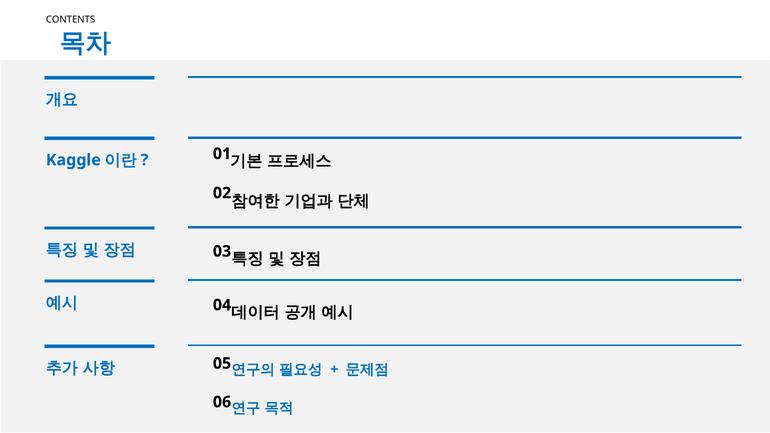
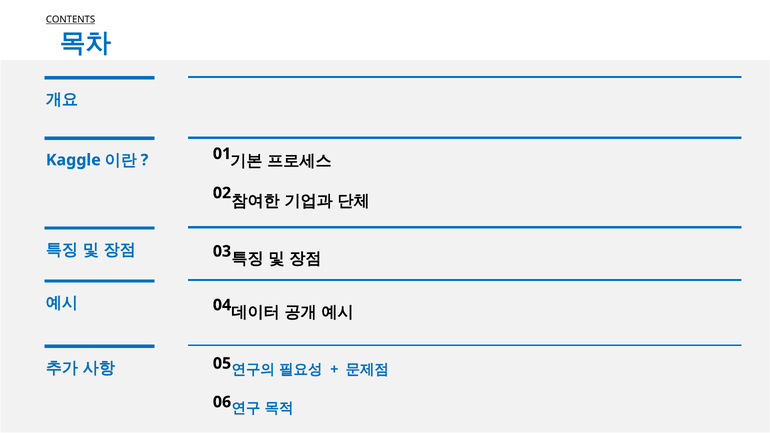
CONTENTS underline: none -> present
